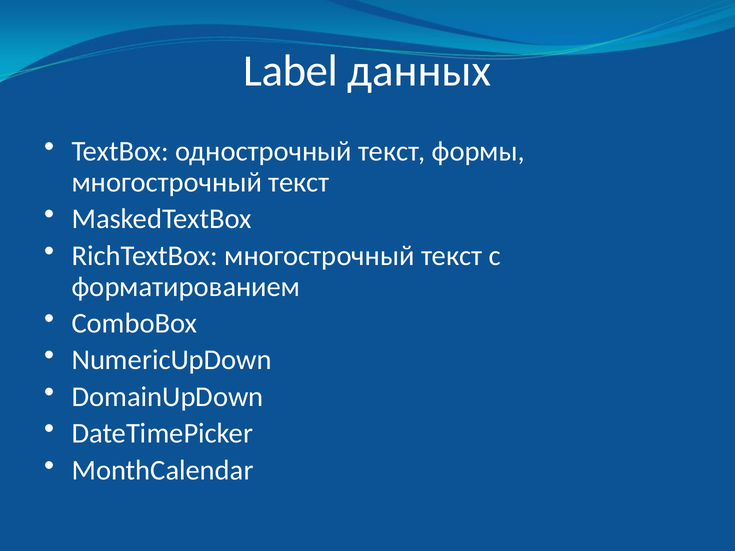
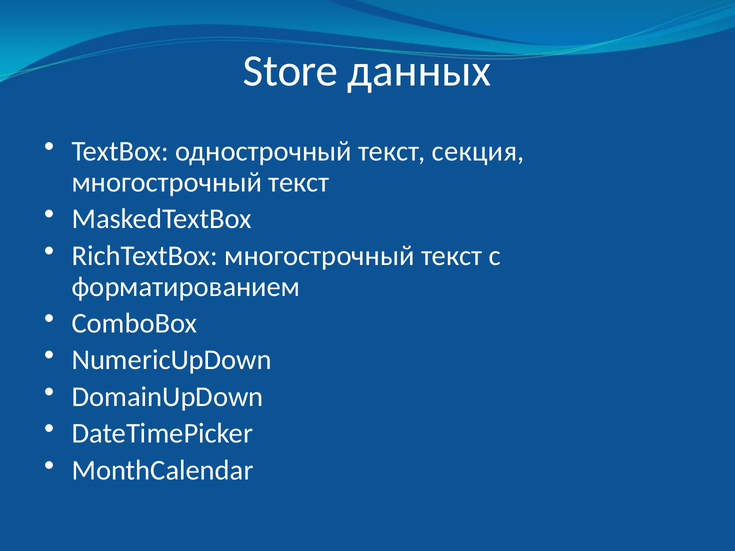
Label: Label -> Store
формы: формы -> секция
